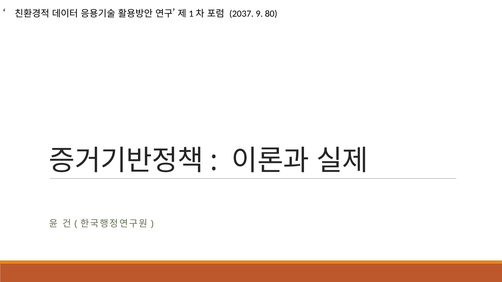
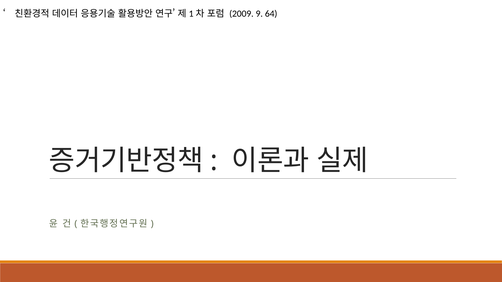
2037: 2037 -> 2009
80: 80 -> 64
